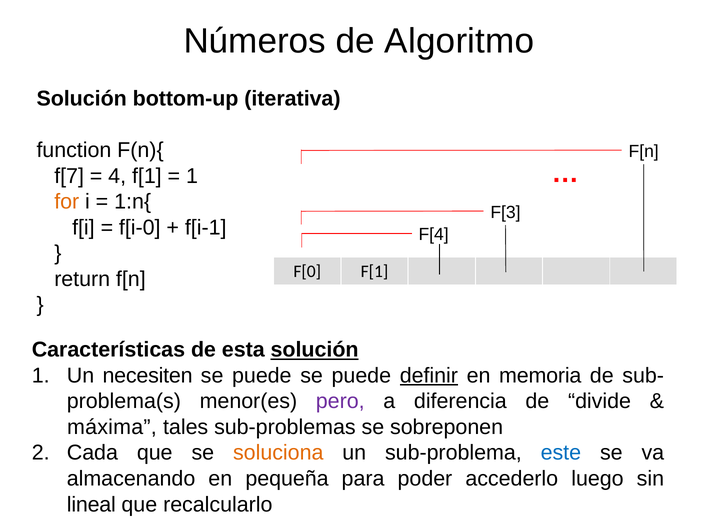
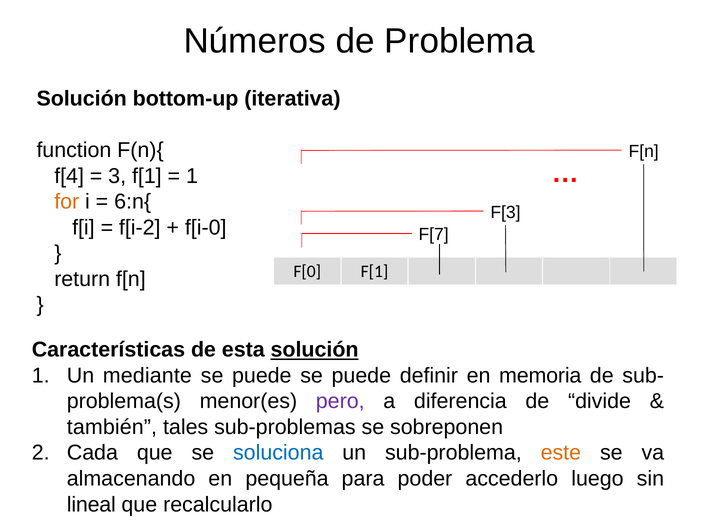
Algoritmo: Algoritmo -> Problema
f[7: f[7 -> f[4
4: 4 -> 3
1:n{: 1:n{ -> 6:n{
f[i-0: f[i-0 -> f[i-2
f[i-1: f[i-1 -> f[i-0
F[4: F[4 -> F[7
necesiten: necesiten -> mediante
definir underline: present -> none
máxima: máxima -> también
soluciona colour: orange -> blue
este colour: blue -> orange
